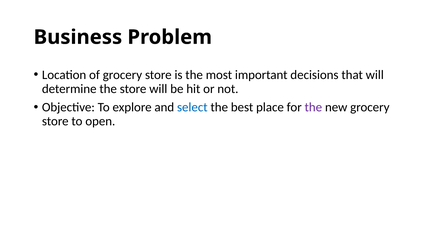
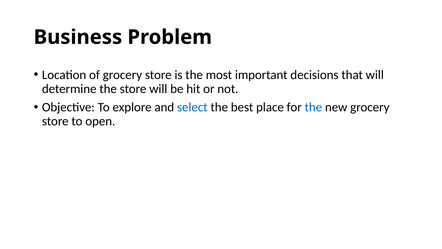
the at (313, 107) colour: purple -> blue
